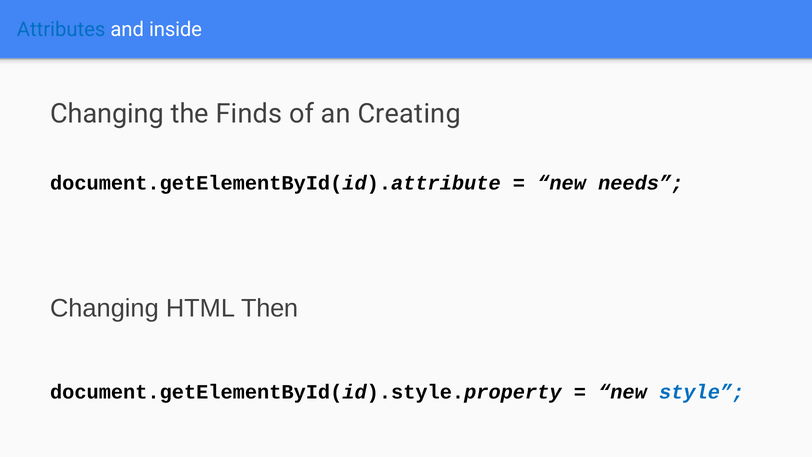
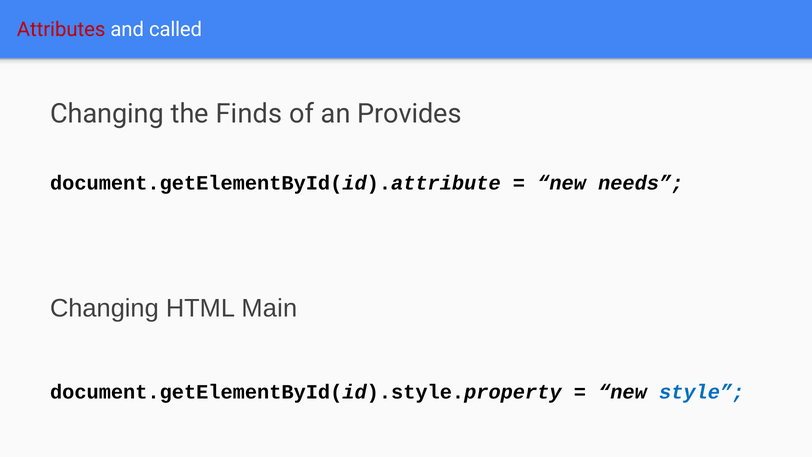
Attributes colour: blue -> red
inside: inside -> called
Creating: Creating -> Provides
Then: Then -> Main
